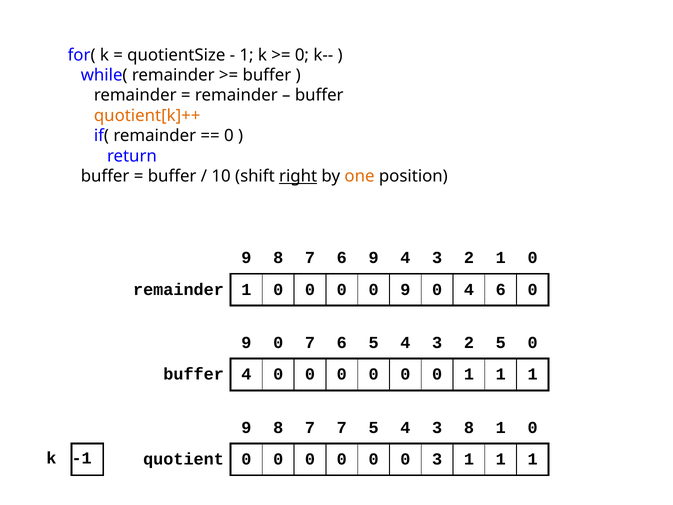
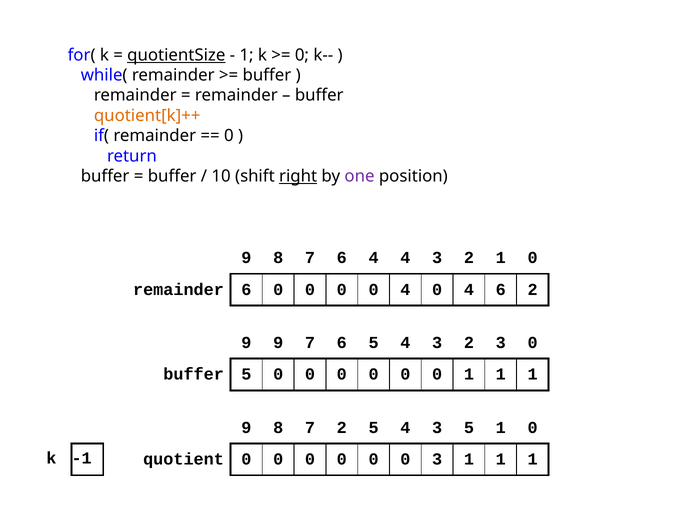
quotientSize underline: none -> present
one colour: orange -> purple
6 9: 9 -> 4
remainder 1: 1 -> 6
0 0 9: 9 -> 4
6 0: 0 -> 2
0 at (278, 342): 0 -> 9
2 5: 5 -> 3
buffer 4: 4 -> 5
7 7: 7 -> 2
3 8: 8 -> 5
